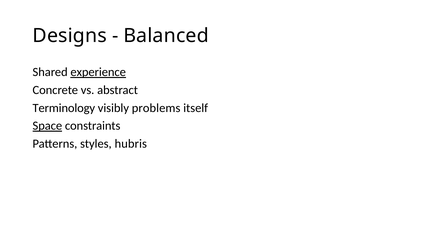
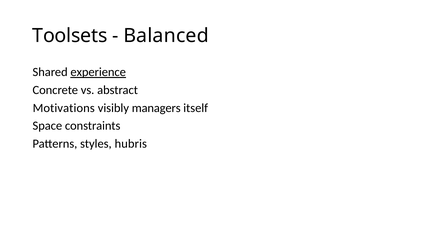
Designs: Designs -> Toolsets
Terminology: Terminology -> Motivations
problems: problems -> managers
Space underline: present -> none
